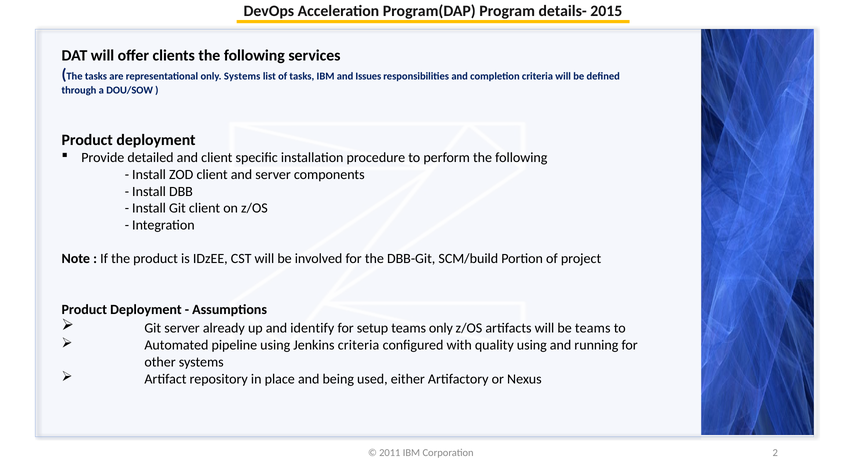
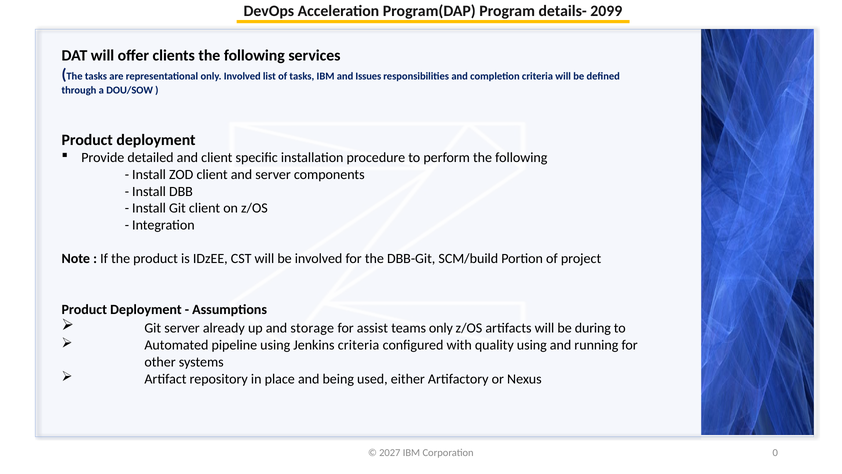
2015: 2015 -> 2099
only Systems: Systems -> Involved
identify: identify -> storage
setup: setup -> assist
be teams: teams -> during
2011: 2011 -> 2027
2: 2 -> 0
